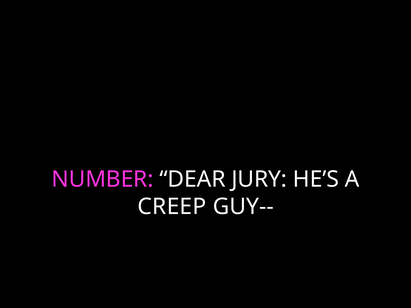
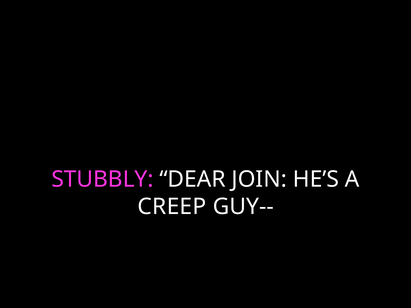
NUMBER: NUMBER -> STUBBLY
JURY: JURY -> JOIN
